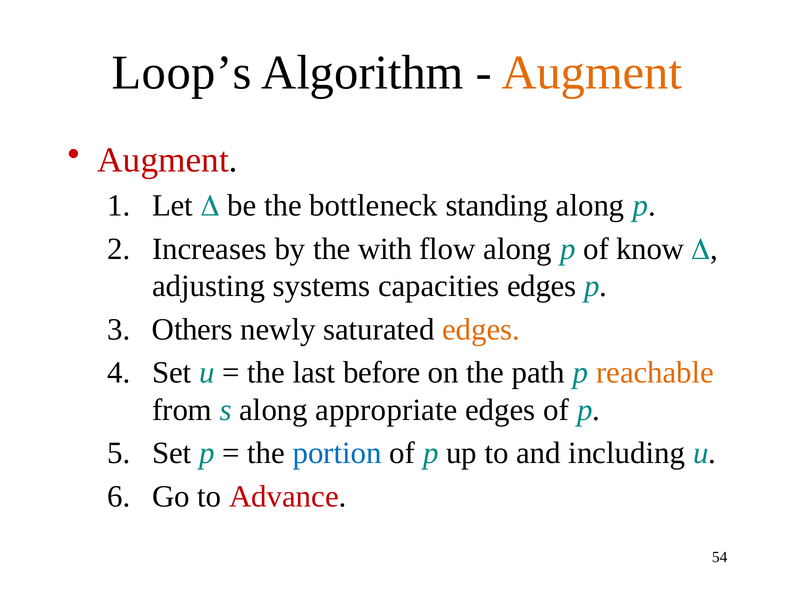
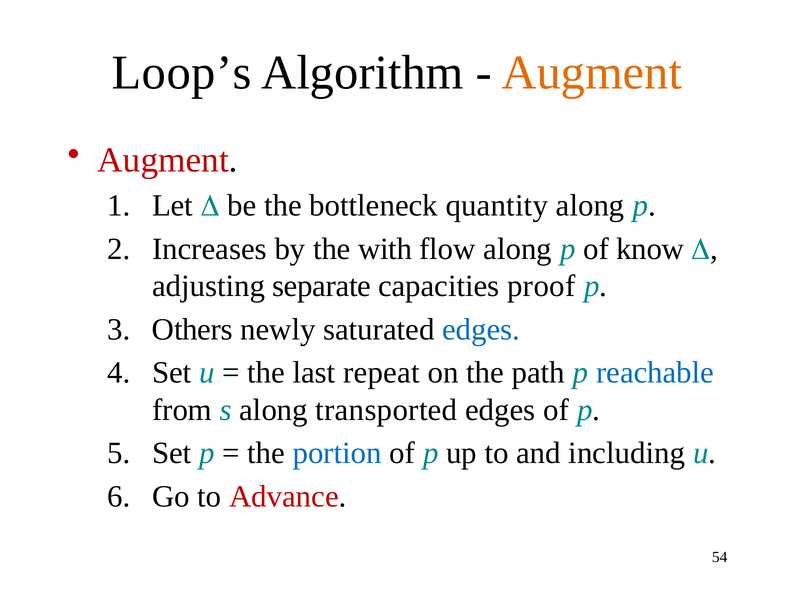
standing: standing -> quantity
systems: systems -> separate
capacities edges: edges -> proof
edges at (481, 330) colour: orange -> blue
before: before -> repeat
reachable colour: orange -> blue
appropriate: appropriate -> transported
